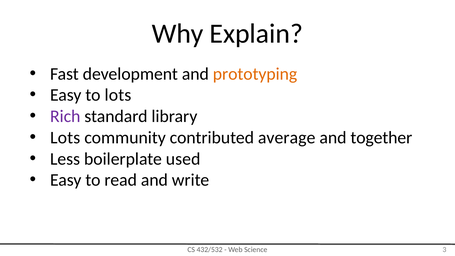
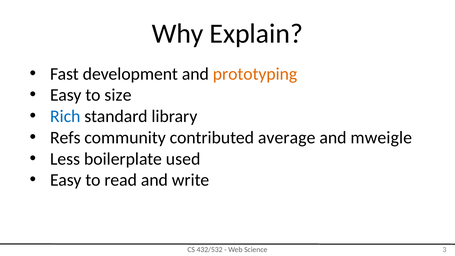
to lots: lots -> size
Rich colour: purple -> blue
Lots at (65, 138): Lots -> Refs
together: together -> mweigle
